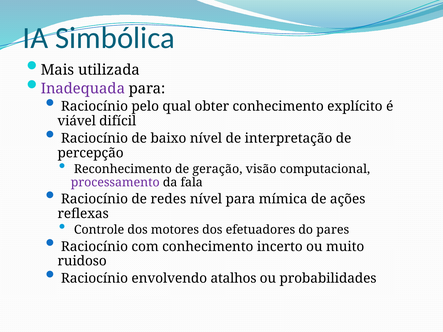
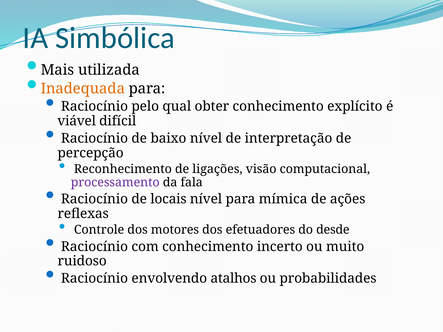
Inadequada colour: purple -> orange
geração: geração -> ligações
redes: redes -> locais
pares: pares -> desde
